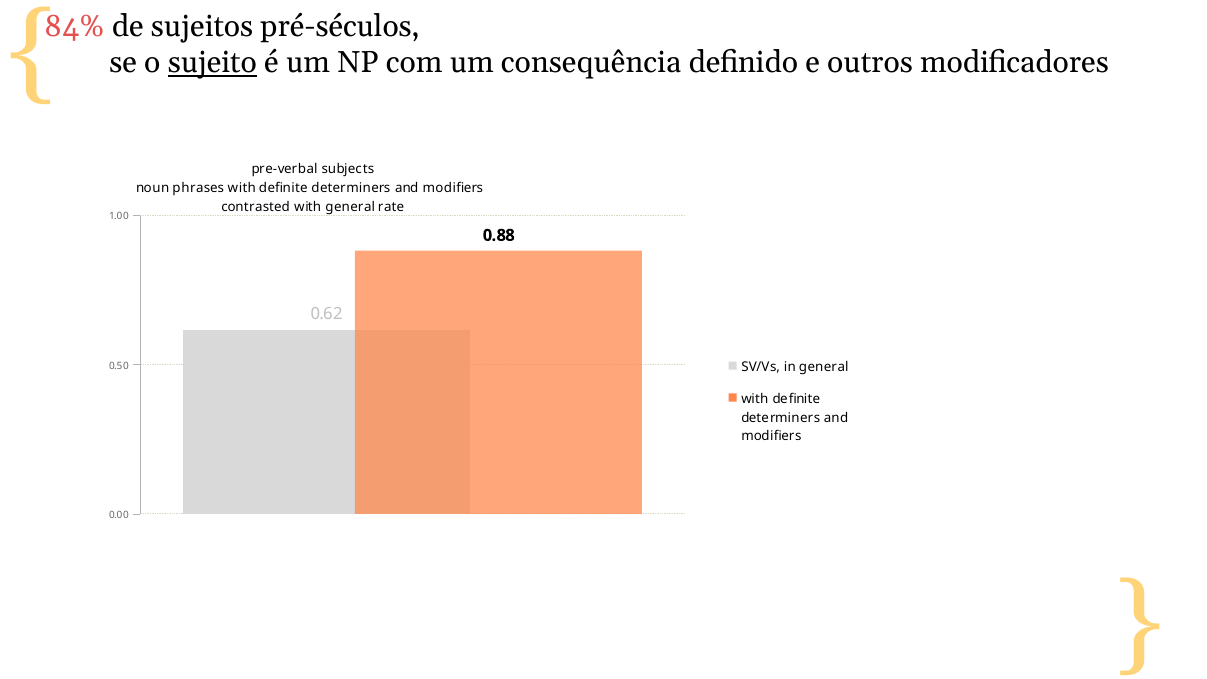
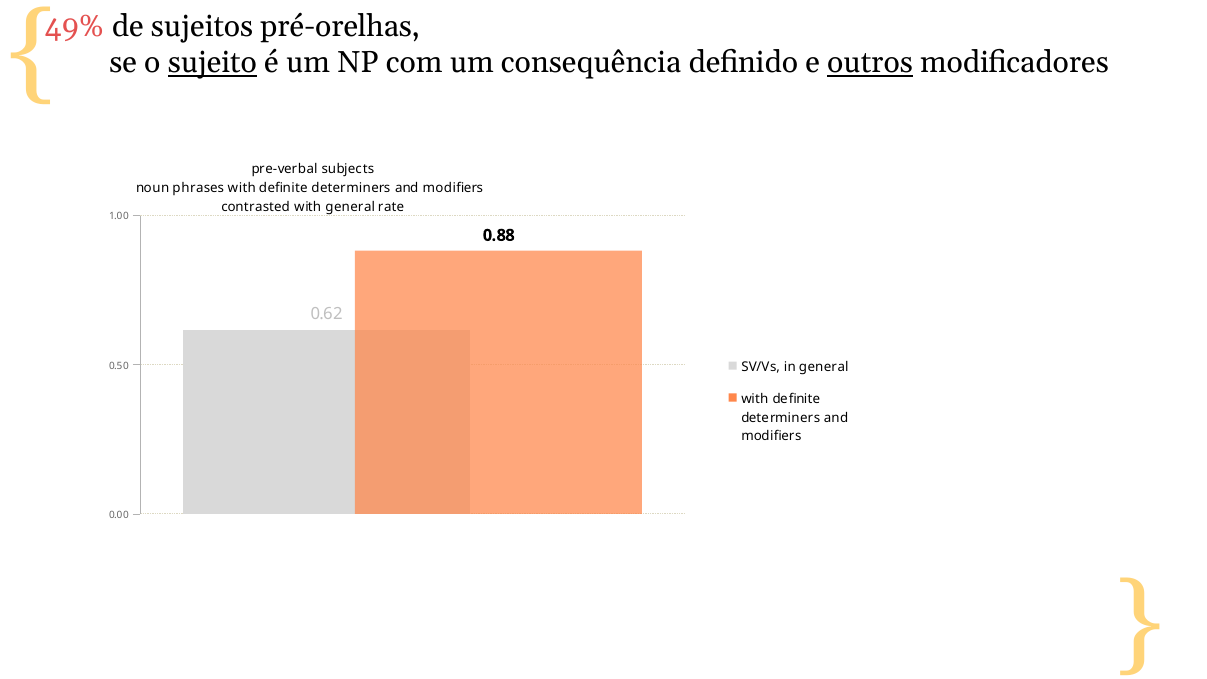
84%: 84% -> 49%
pré-séculos: pré-séculos -> pré-orelhas
outros underline: none -> present
